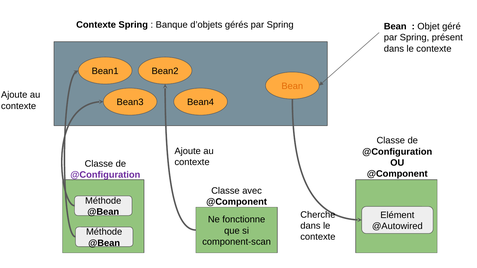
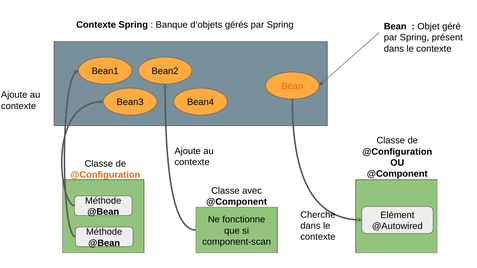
@Configuration at (105, 175) colour: purple -> orange
